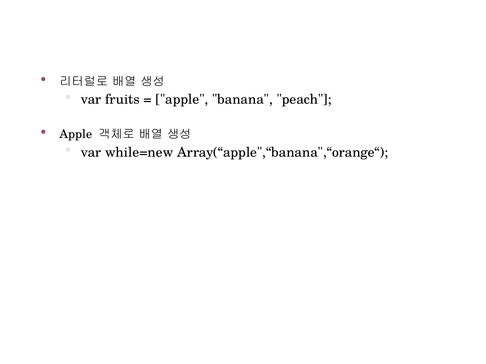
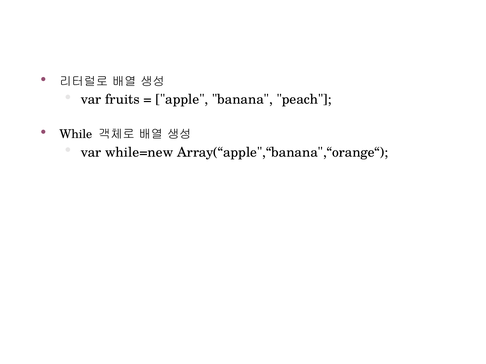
Apple at (76, 134): Apple -> While
